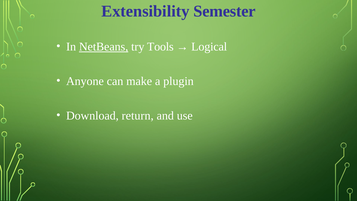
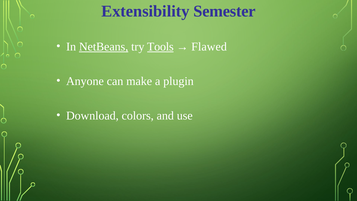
Tools underline: none -> present
Logical: Logical -> Flawed
return: return -> colors
